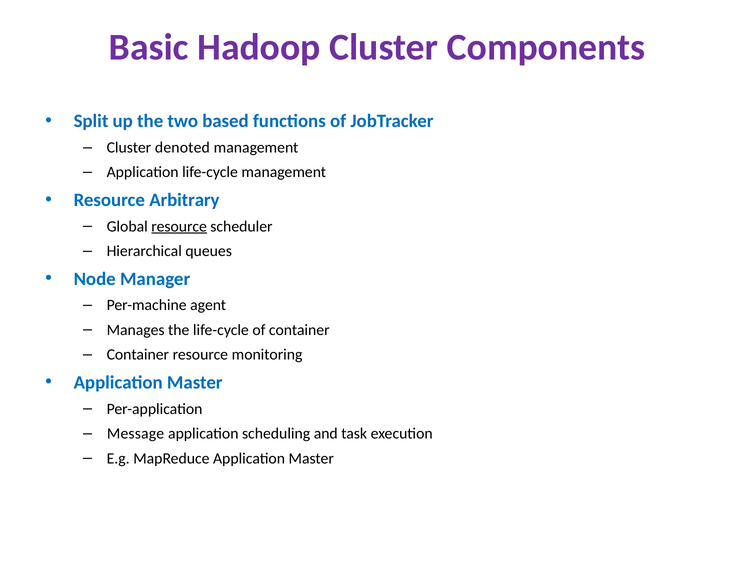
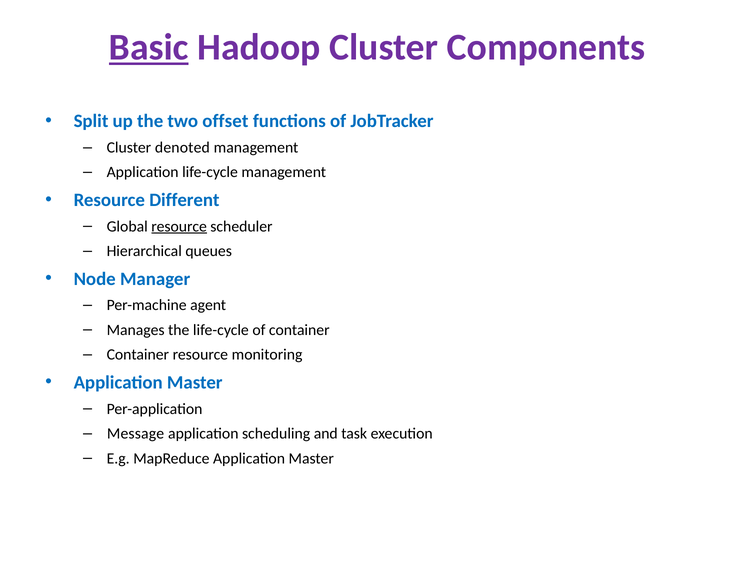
Basic underline: none -> present
based: based -> offset
Arbitrary: Arbitrary -> Different
